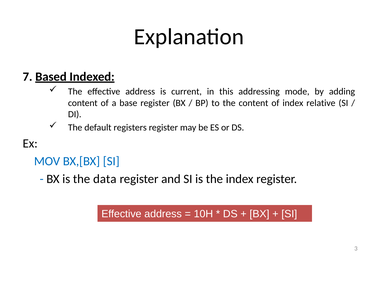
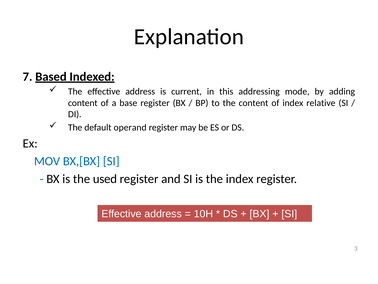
registers: registers -> operand
data: data -> used
